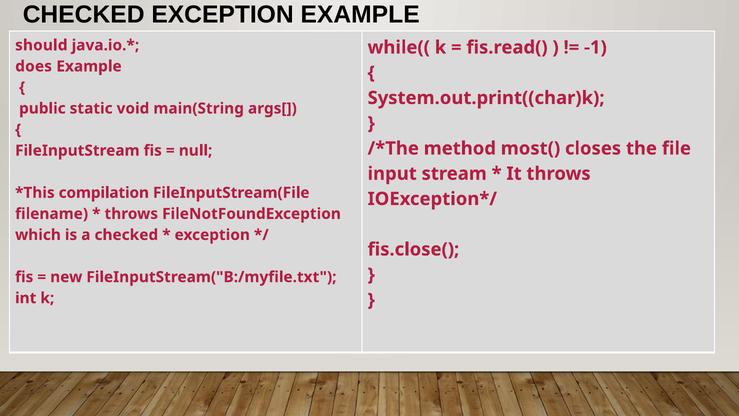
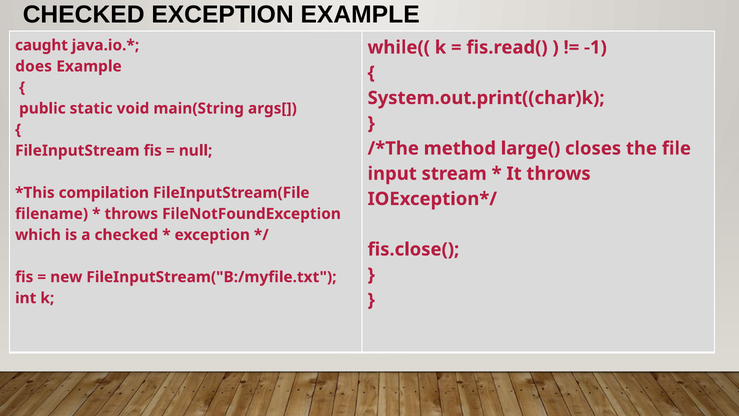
should: should -> caught
most(: most( -> large(
